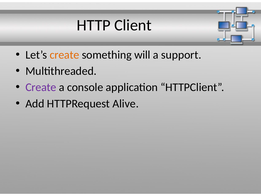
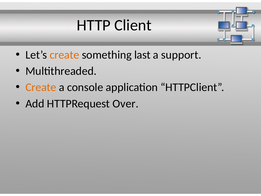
will: will -> last
Create at (41, 87) colour: purple -> orange
Alive: Alive -> Over
